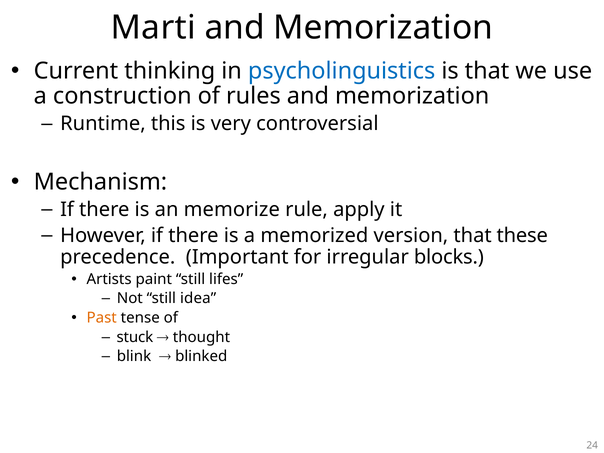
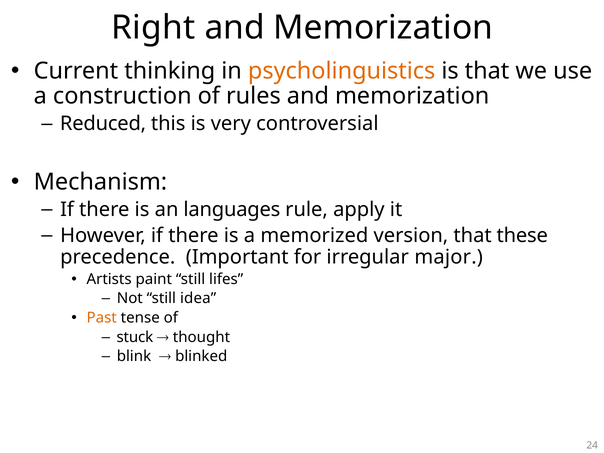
Marti: Marti -> Right
psycholinguistics colour: blue -> orange
Runtime: Runtime -> Reduced
memorize: memorize -> languages
blocks: blocks -> major
